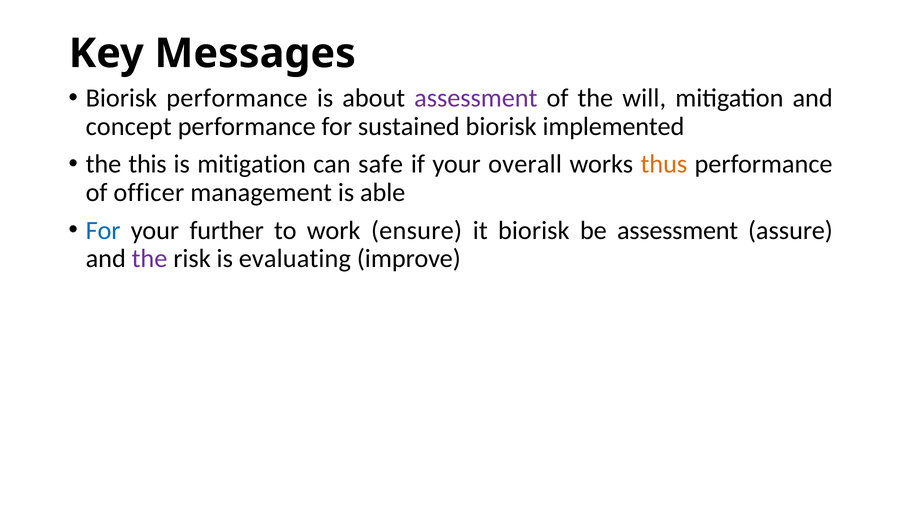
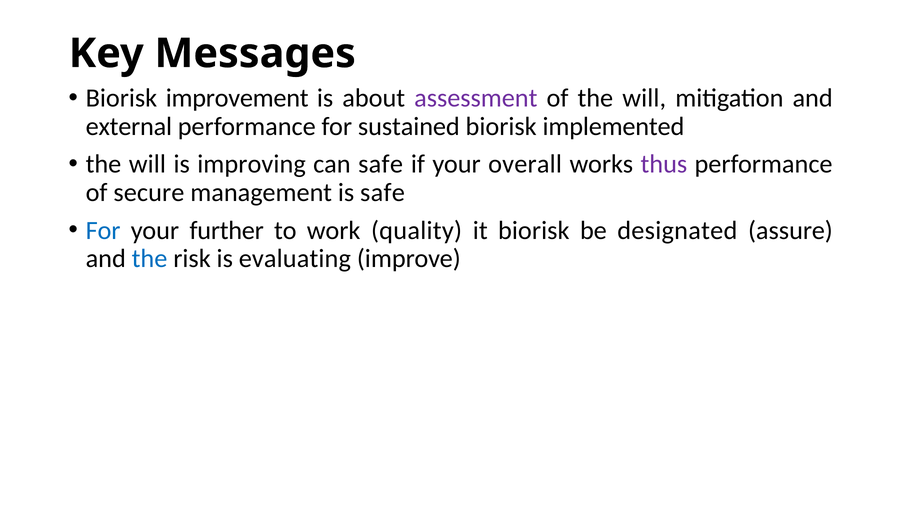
Biorisk performance: performance -> improvement
concept: concept -> external
this at (148, 164): this -> will
is mitigation: mitigation -> improving
thus colour: orange -> purple
officer: officer -> secure
is able: able -> safe
ensure: ensure -> quality
be assessment: assessment -> designated
the at (150, 259) colour: purple -> blue
